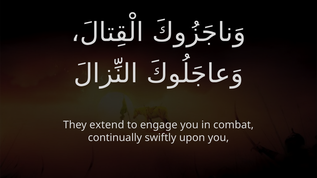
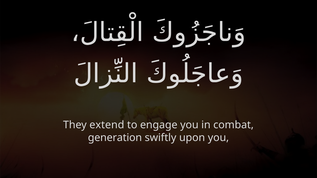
continually: continually -> generation
